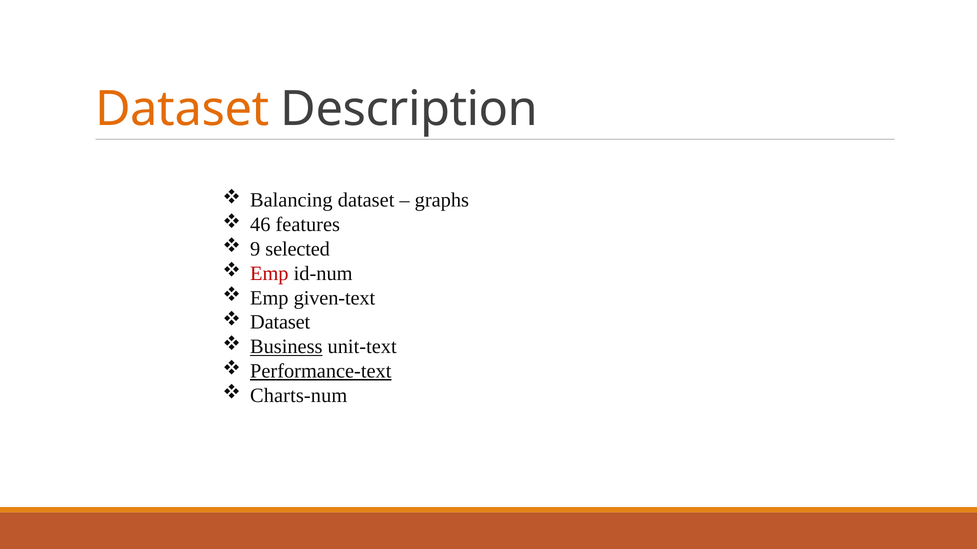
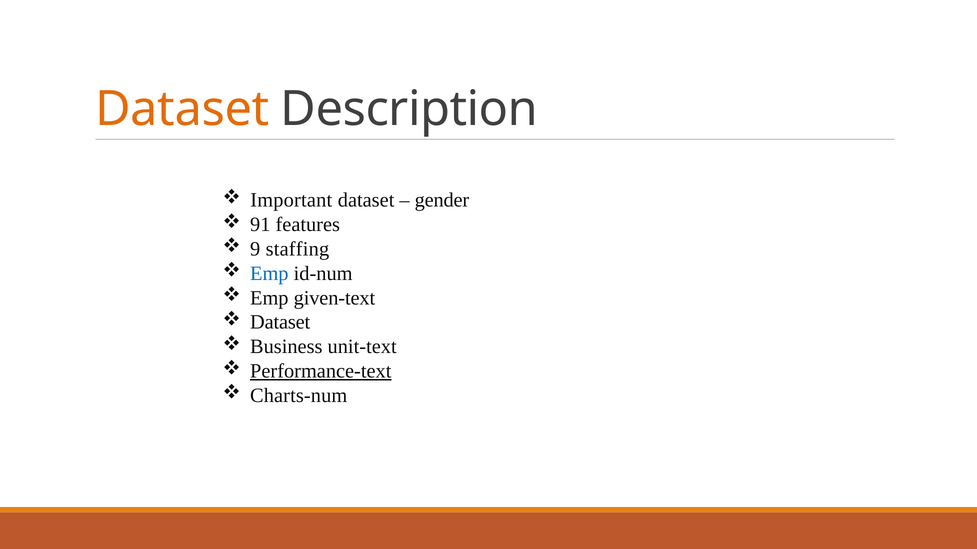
Balancing: Balancing -> Important
graphs: graphs -> gender
46: 46 -> 91
selected: selected -> staffing
Emp at (269, 274) colour: red -> blue
Business underline: present -> none
